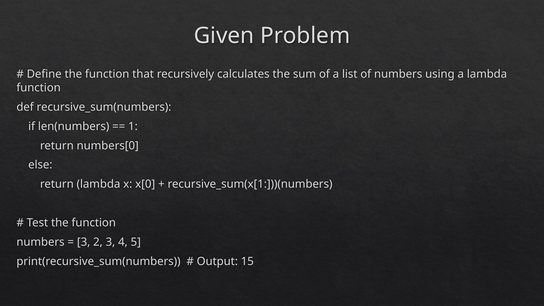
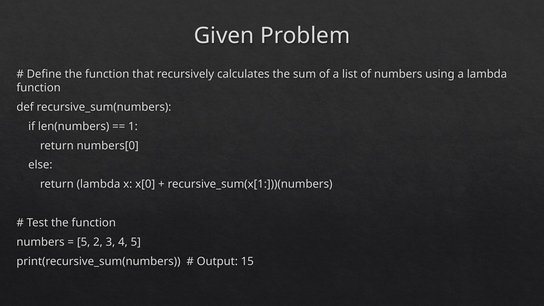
3 at (84, 242): 3 -> 5
